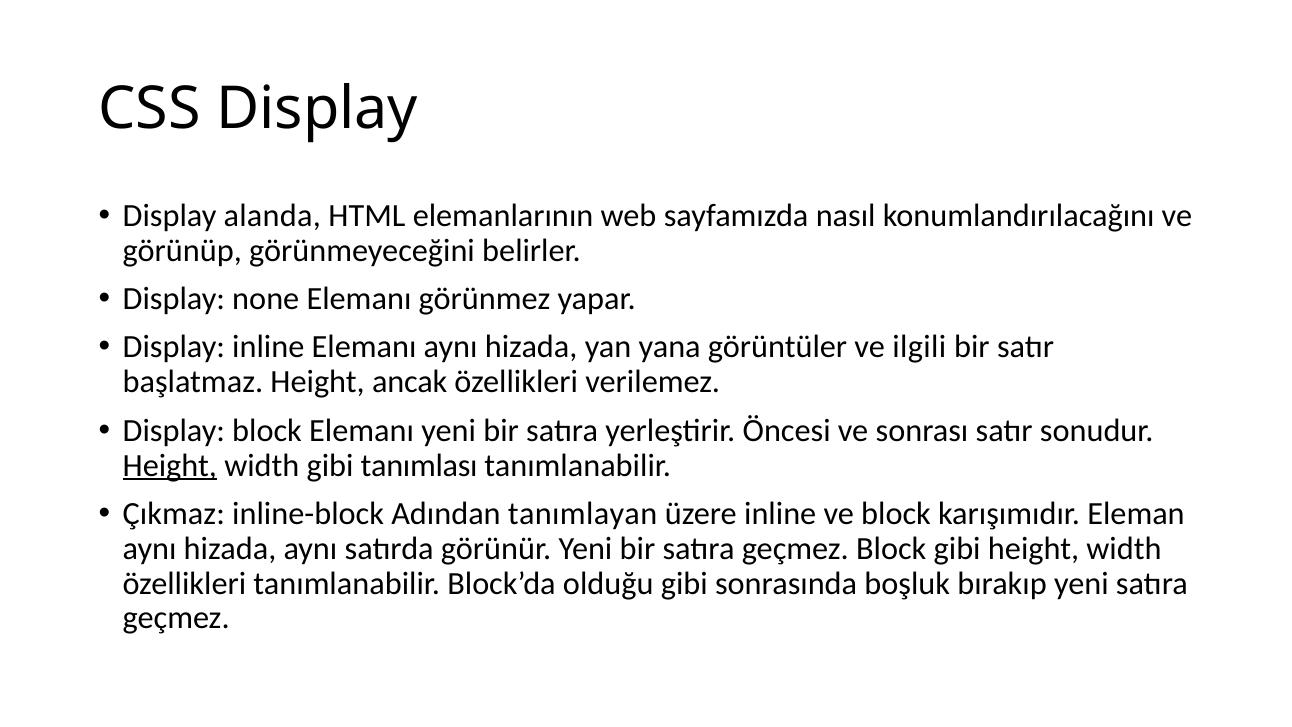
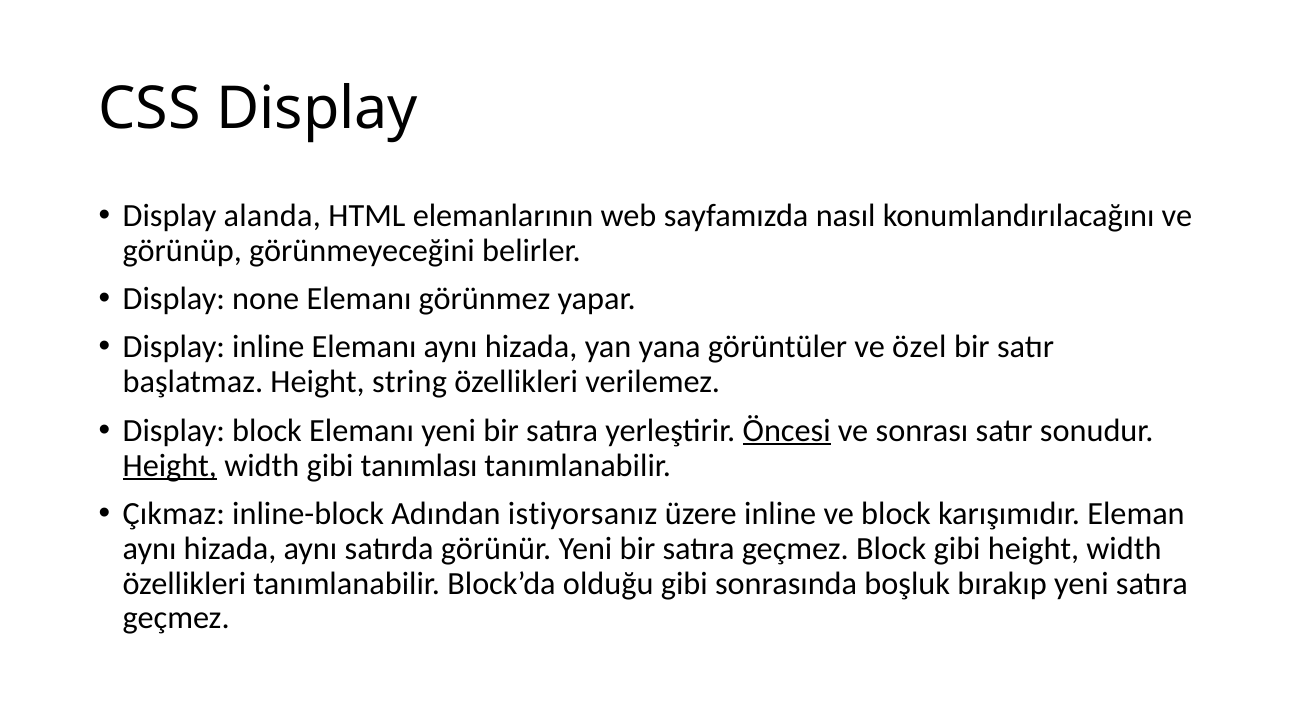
ilgili: ilgili -> özel
ancak: ancak -> string
Öncesi underline: none -> present
tanımlayan: tanımlayan -> istiyorsanız
